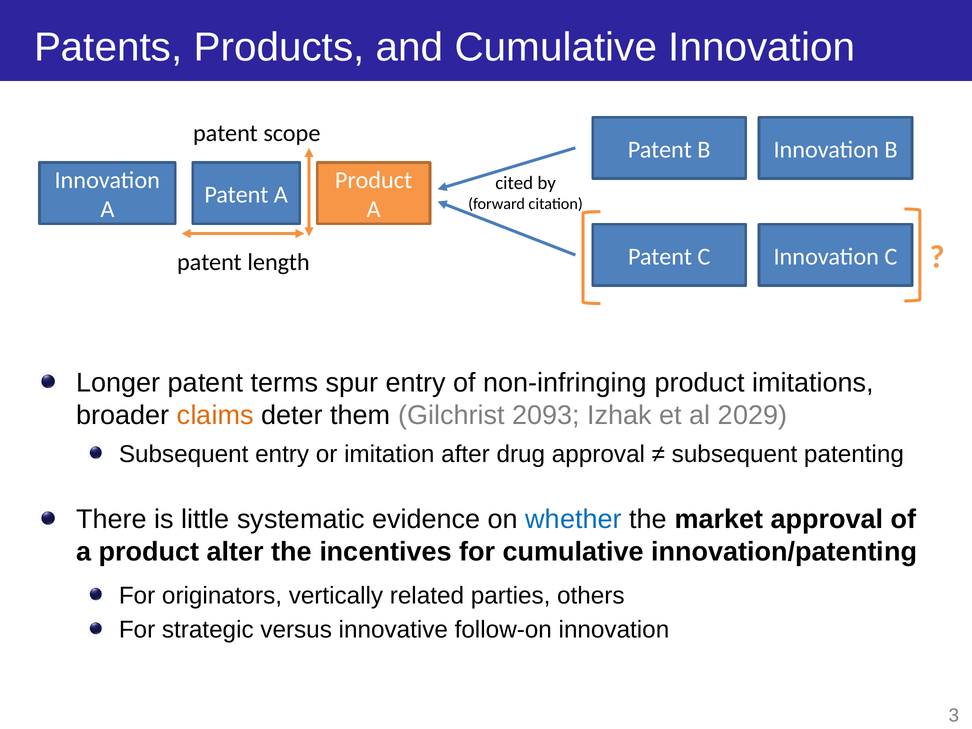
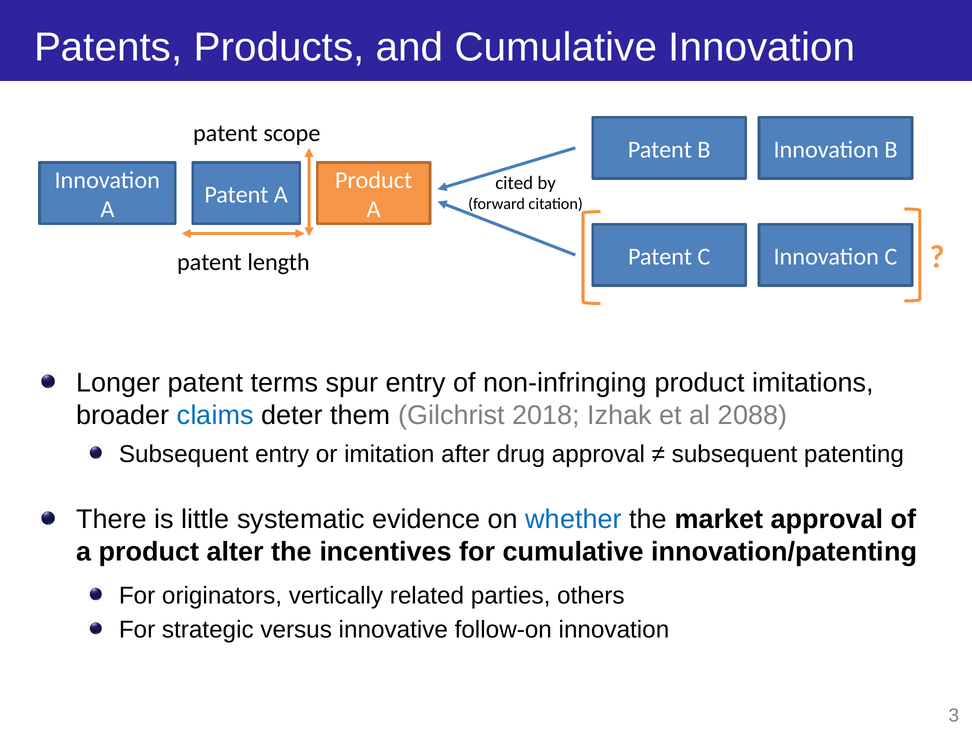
claims colour: orange -> blue
2093: 2093 -> 2018
2029: 2029 -> 2088
